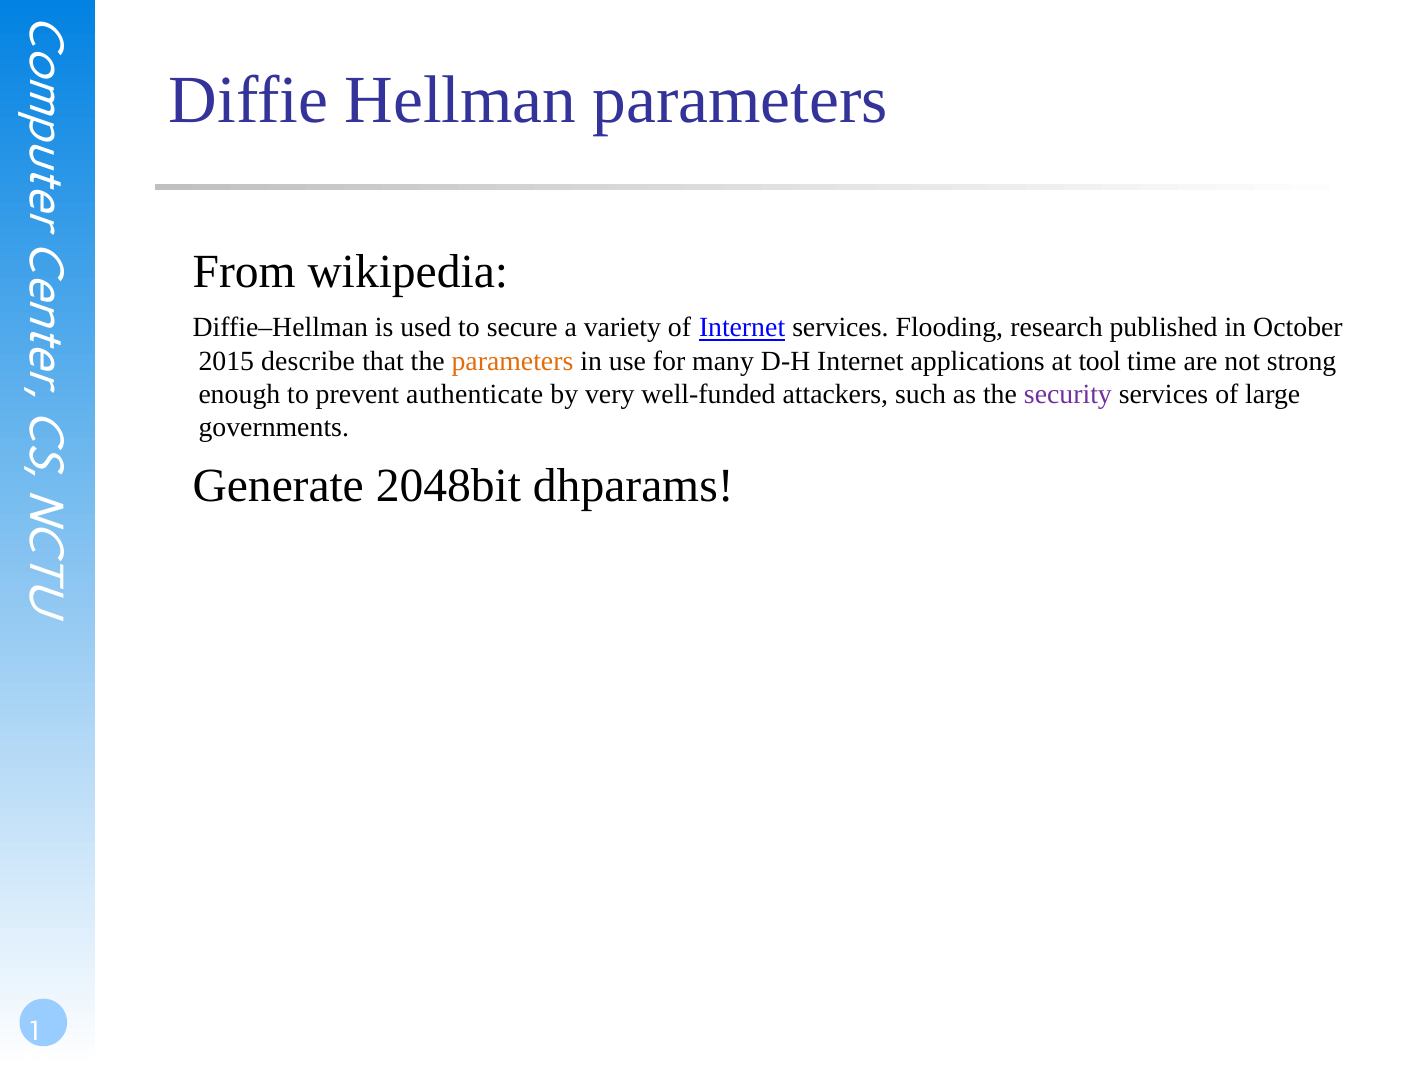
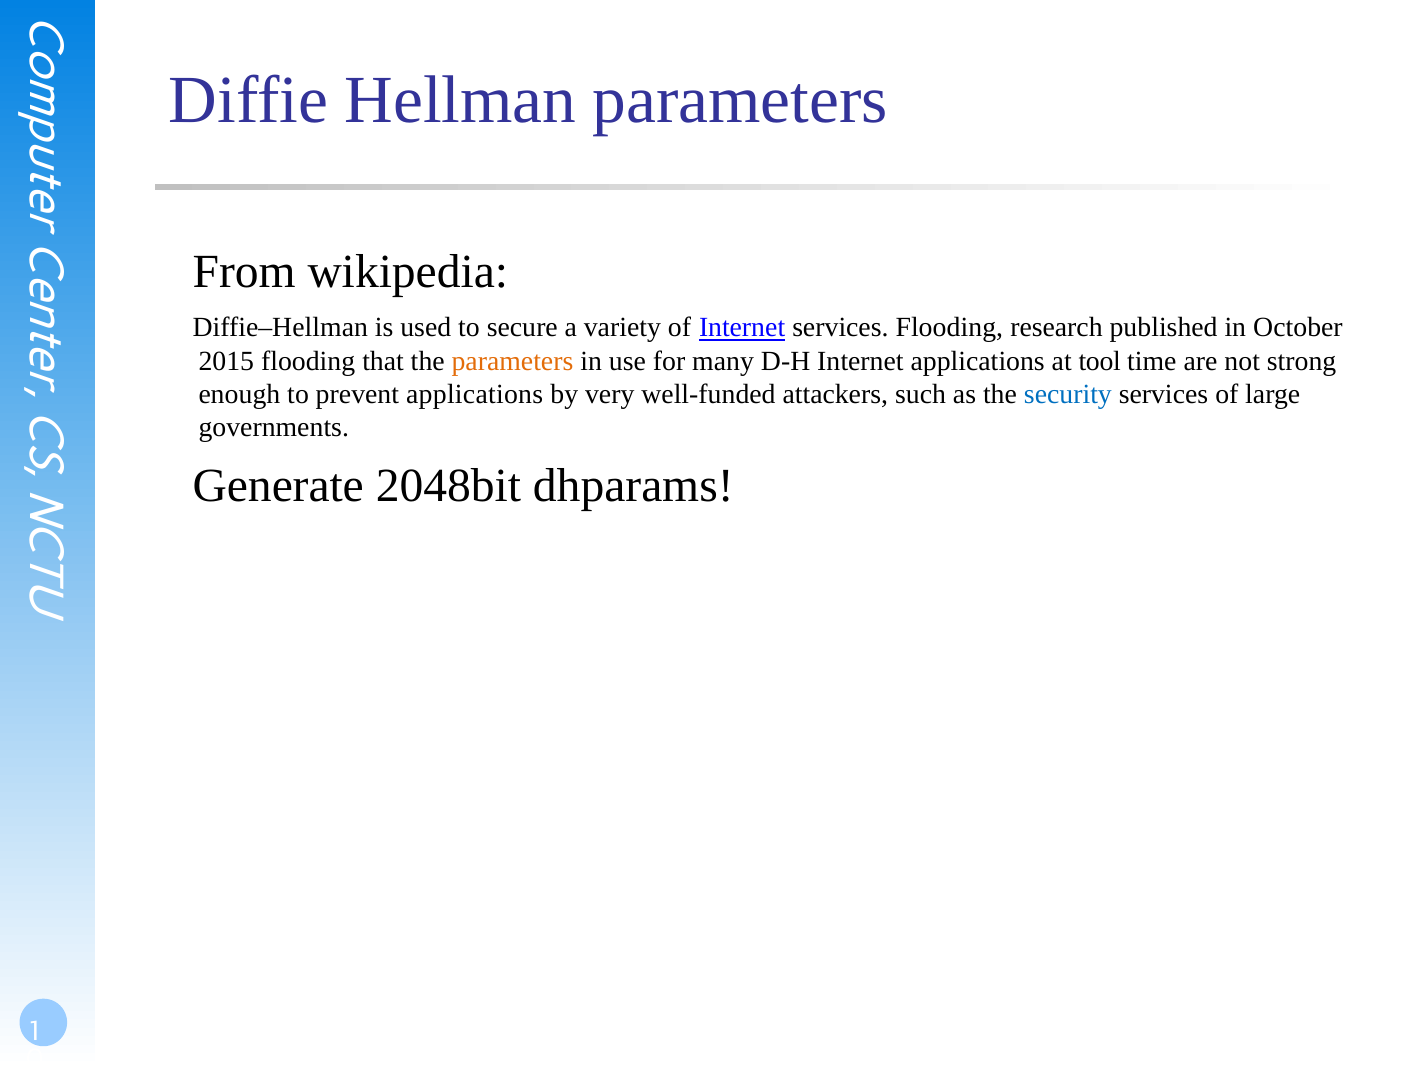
2015 describe: describe -> flooding
prevent authenticate: authenticate -> applications
security colour: purple -> blue
